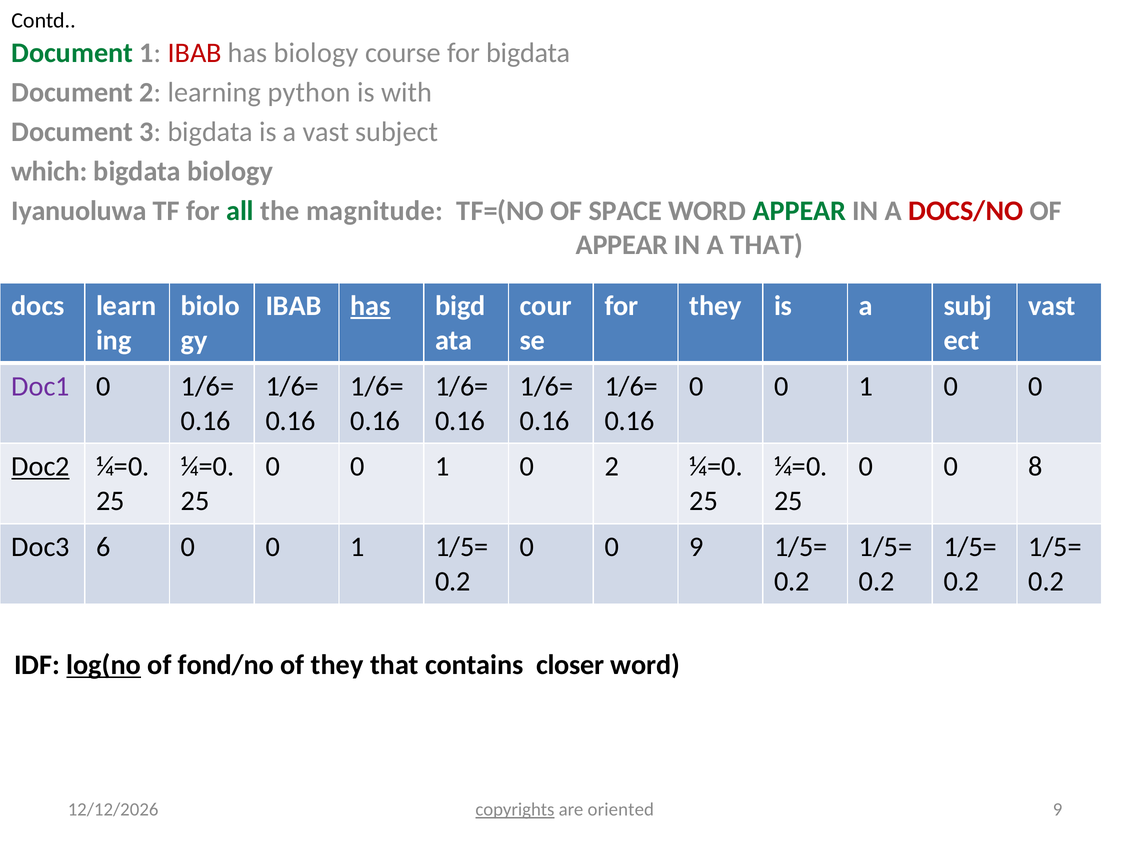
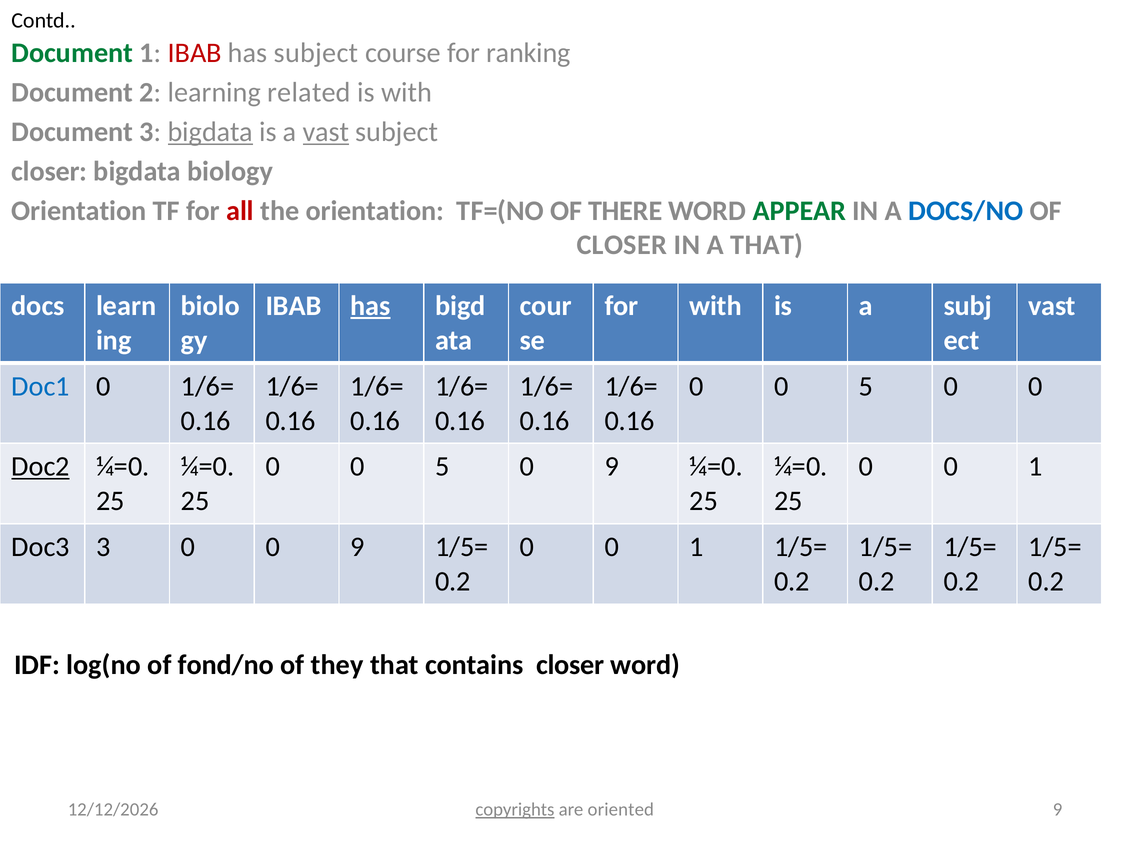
has biology: biology -> subject
for bigdata: bigdata -> ranking
python: python -> related
bigdata at (210, 132) underline: none -> present
vast at (326, 132) underline: none -> present
which at (49, 171): which -> closer
Iyanuoluwa at (79, 211): Iyanuoluwa -> Orientation
all colour: green -> red
the magnitude: magnitude -> orientation
SPACE: SPACE -> THERE
DOCS/NO colour: red -> blue
APPEAR at (622, 245): APPEAR -> CLOSER
for they: they -> with
Doc1 colour: purple -> blue
1 at (866, 386): 1 -> 5
1 at (442, 466): 1 -> 5
2 at (612, 466): 2 -> 9
8 at (1035, 466): 8 -> 1
Doc3 6: 6 -> 3
1 at (357, 547): 1 -> 9
9 at (696, 547): 9 -> 1
log(no underline: present -> none
